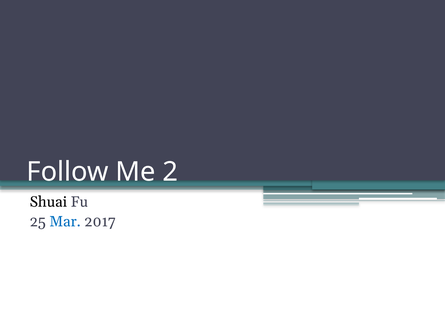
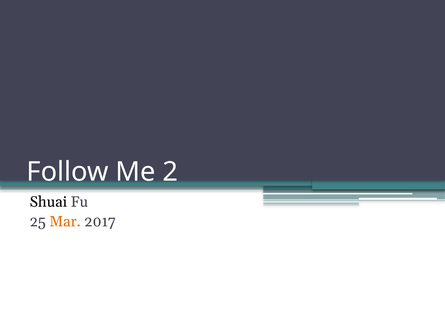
Mar colour: blue -> orange
